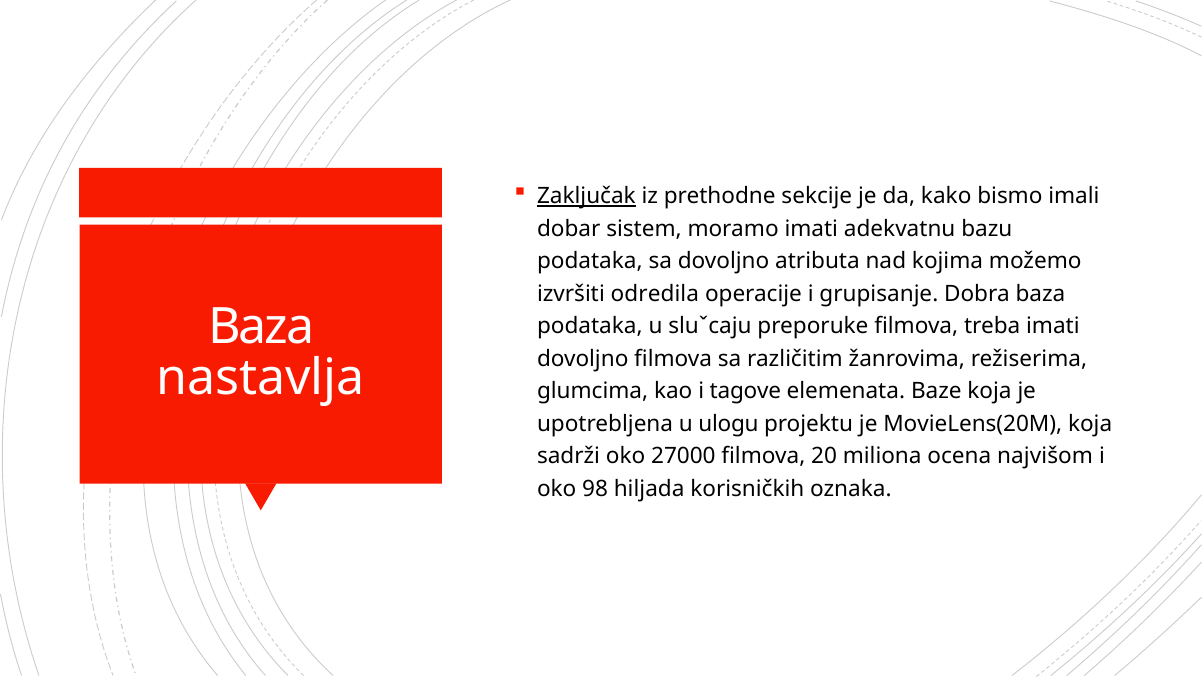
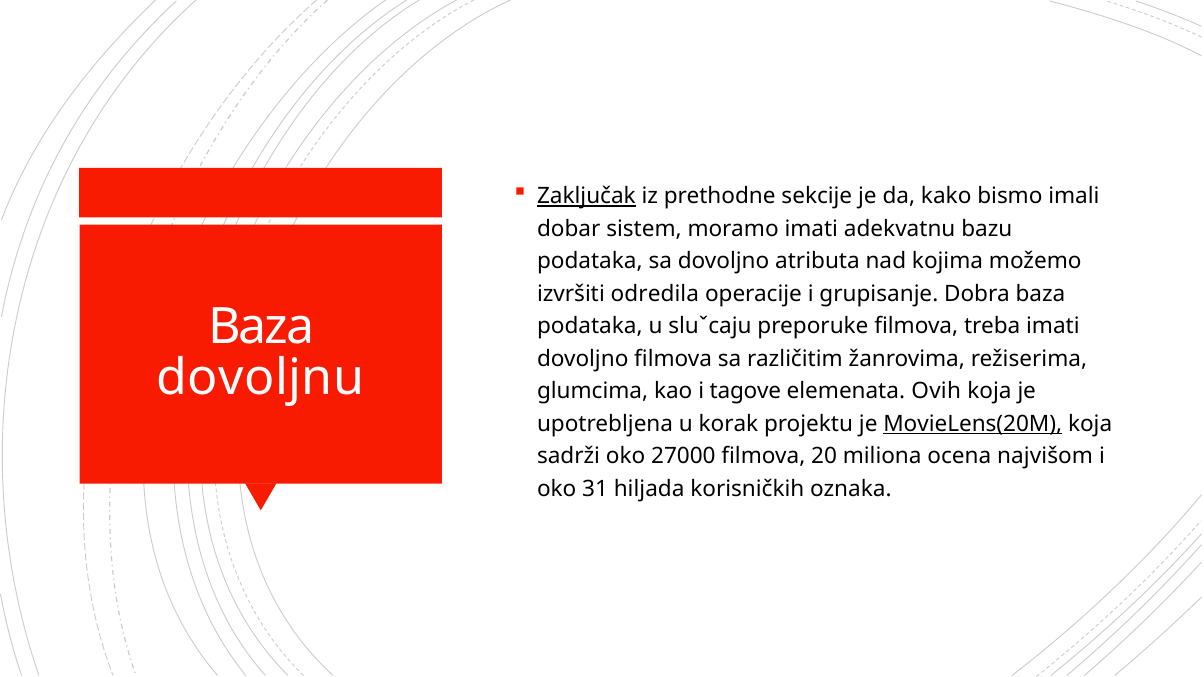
nastavlja: nastavlja -> dovoljnu
Baze: Baze -> Ovih
ulogu: ulogu -> korak
MovieLens(20M underline: none -> present
98: 98 -> 31
